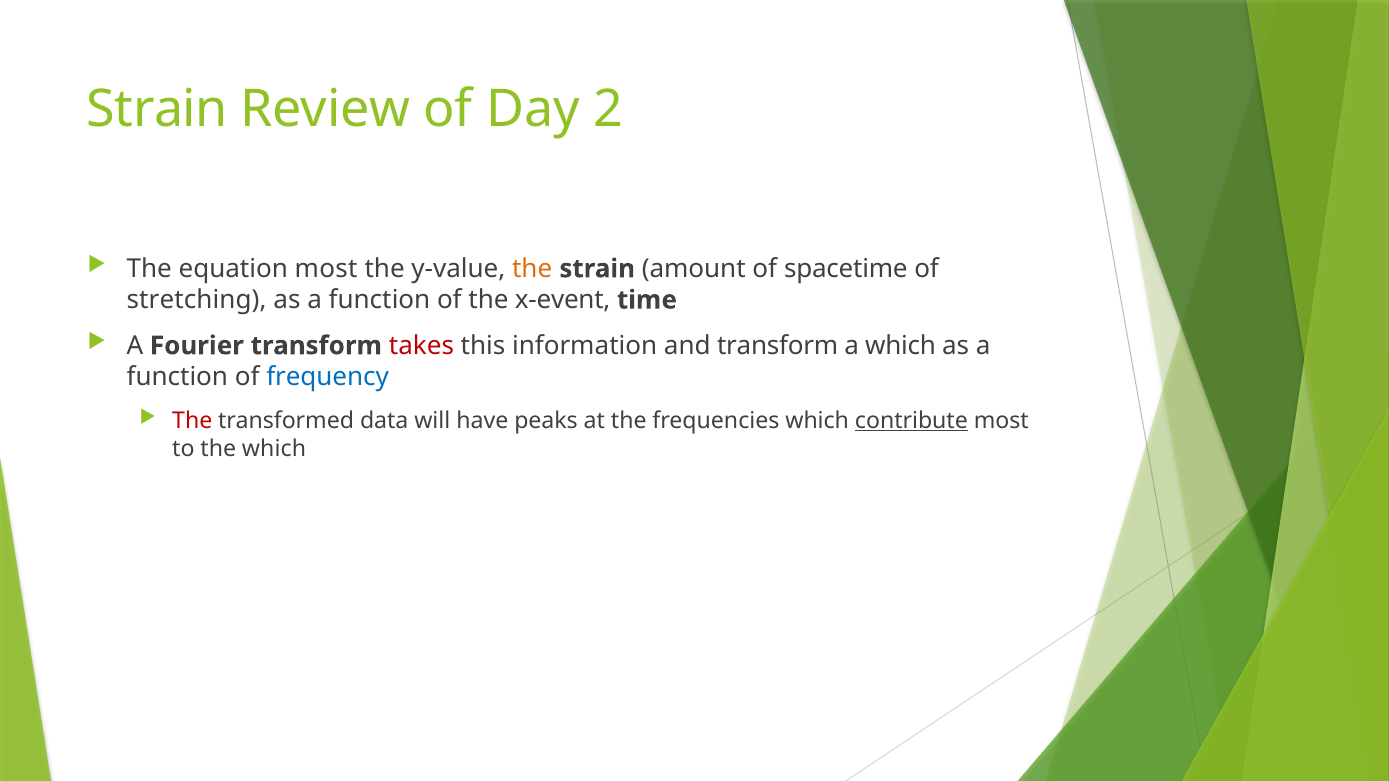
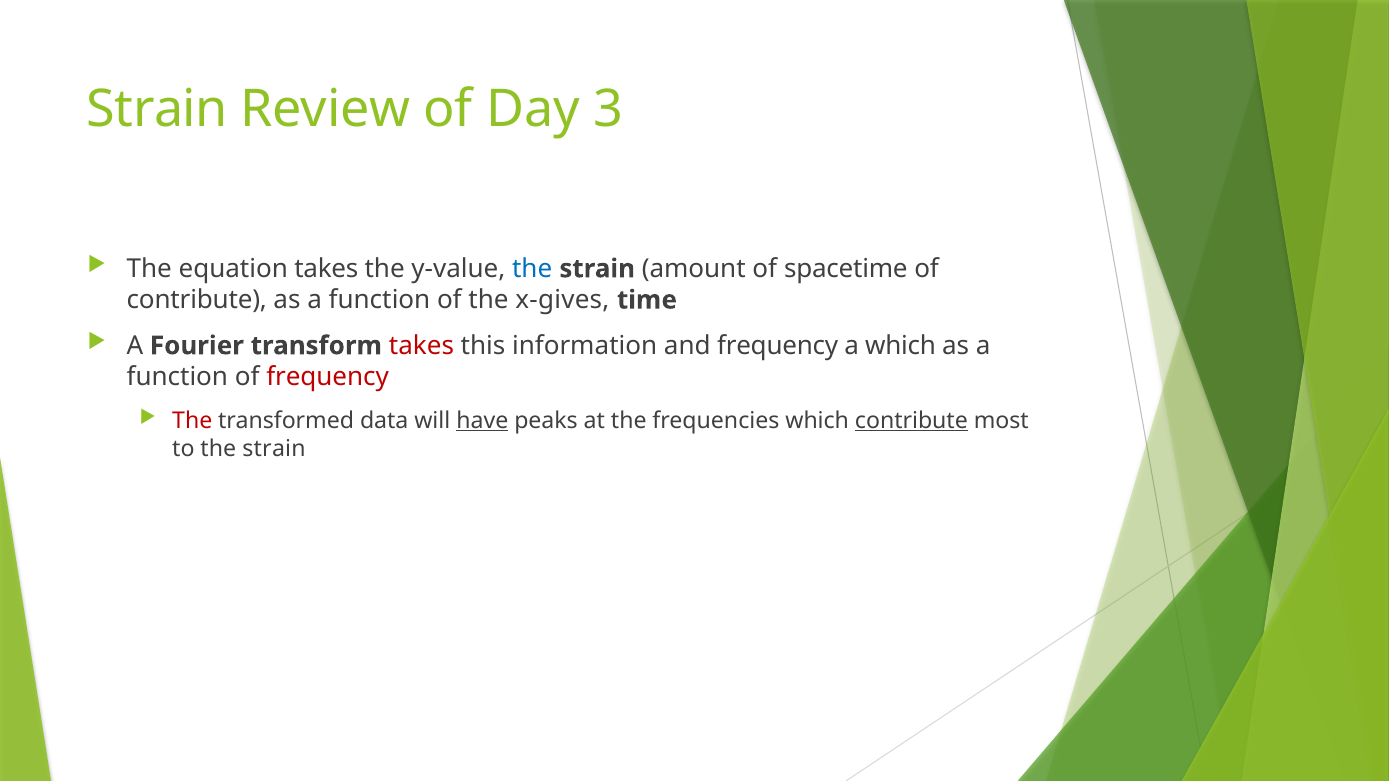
2: 2 -> 3
equation most: most -> takes
the at (532, 269) colour: orange -> blue
stretching at (197, 300): stretching -> contribute
x-event: x-event -> x-gives
and transform: transform -> frequency
frequency at (328, 377) colour: blue -> red
have underline: none -> present
to the which: which -> strain
